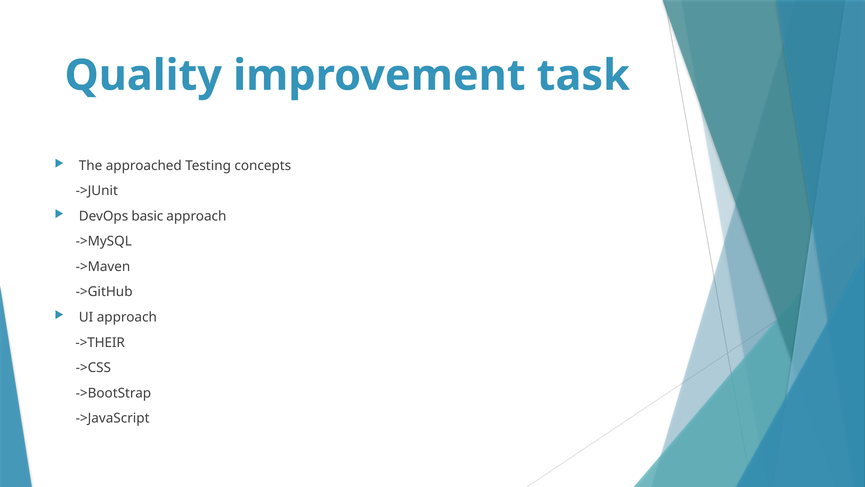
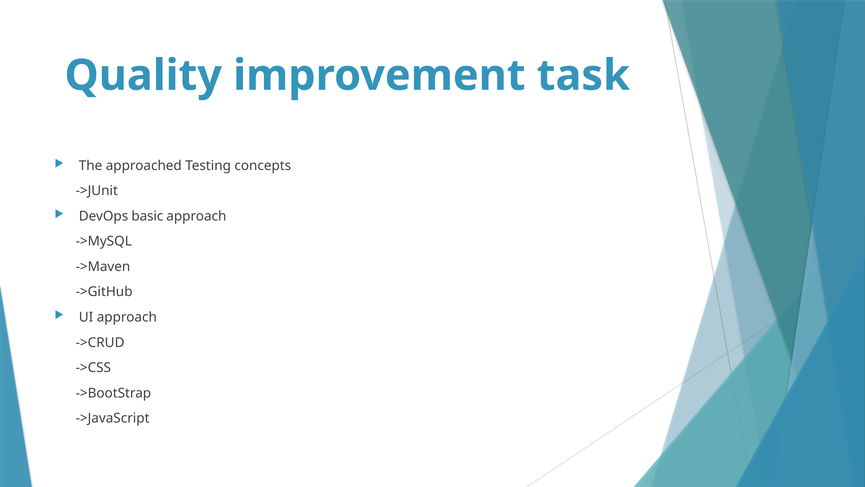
->THEIR: ->THEIR -> ->CRUD
